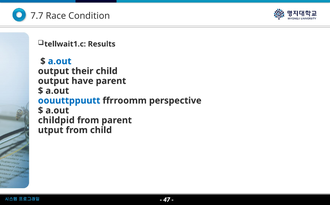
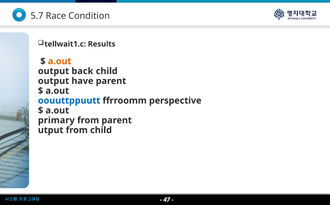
7.7: 7.7 -> 5.7
a.out at (60, 61) colour: blue -> orange
their: their -> back
childpid: childpid -> primary
